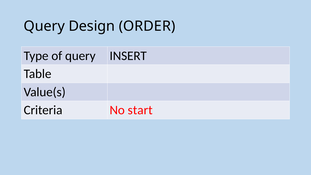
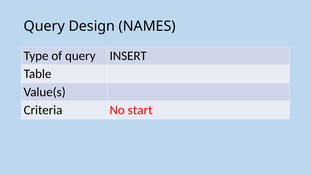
ORDER: ORDER -> NAMES
